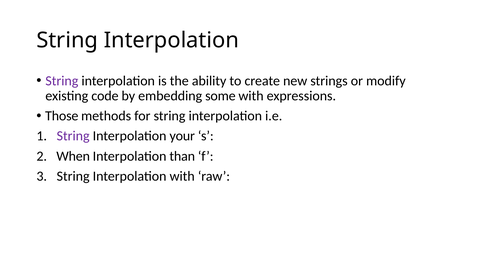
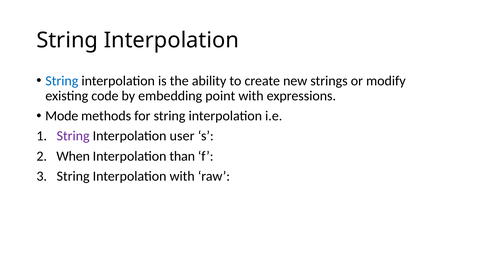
String at (62, 81) colour: purple -> blue
some: some -> point
Those: Those -> Mode
your: your -> user
